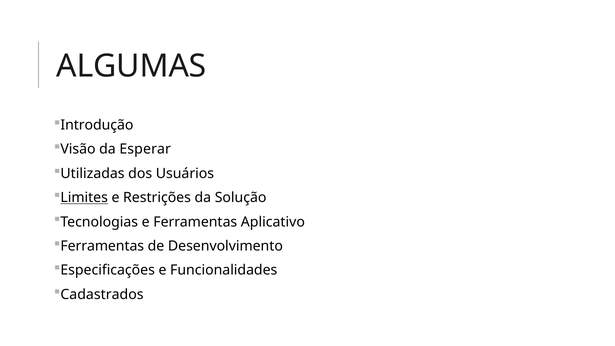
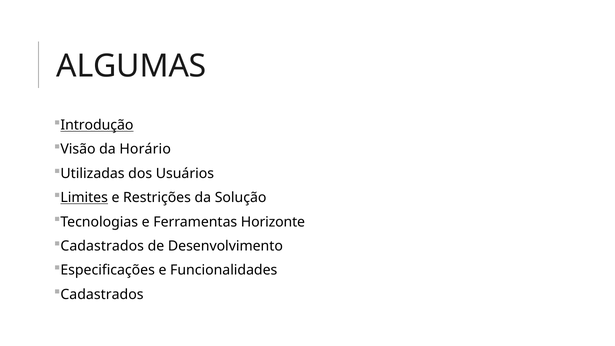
Introdução underline: none -> present
Esperar: Esperar -> Horário
Aplicativo: Aplicativo -> Horizonte
Ferramentas at (102, 246): Ferramentas -> Cadastrados
